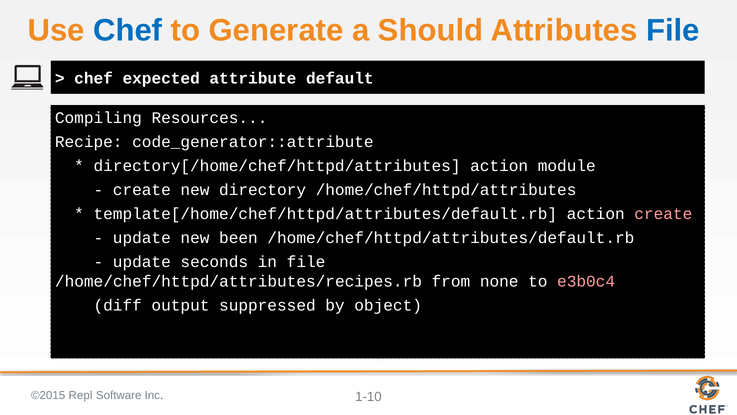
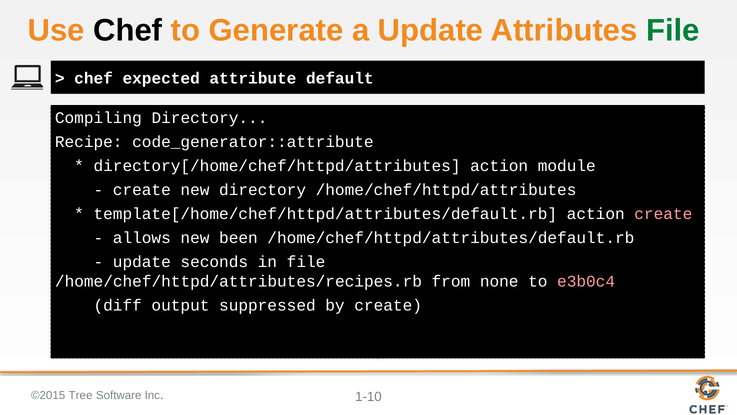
Chef at (128, 30) colour: blue -> black
a Should: Should -> Update
File at (673, 30) colour: blue -> green
Compiling Resources: Resources -> Directory
update at (142, 238): update -> allows
by object: object -> create
Repl: Repl -> Tree
